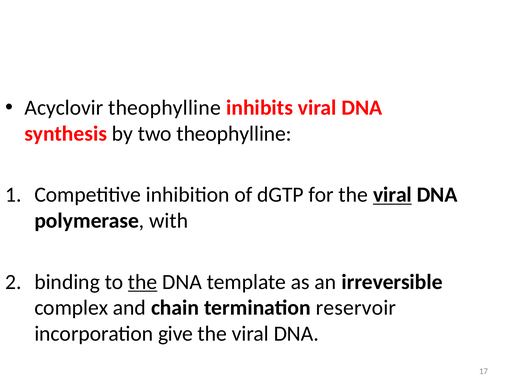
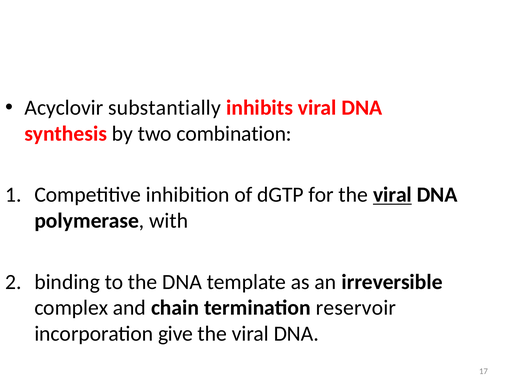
Acyclovir theophylline: theophylline -> substantially
two theophylline: theophylline -> combination
the at (143, 282) underline: present -> none
